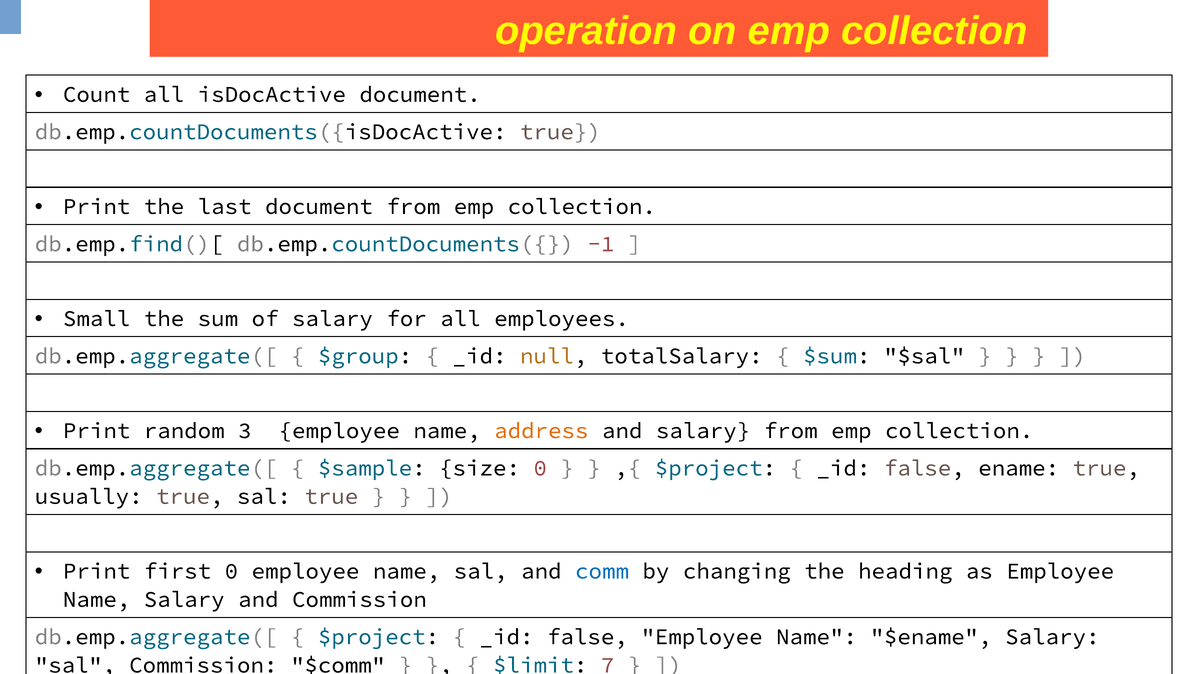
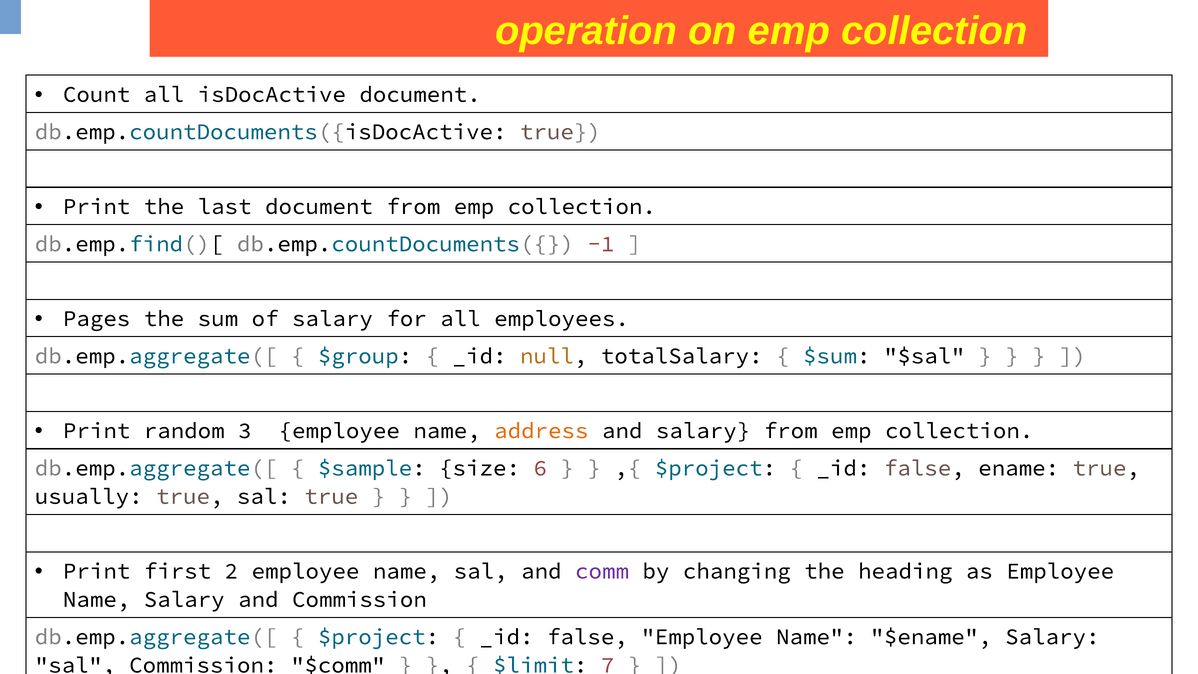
Small: Small -> Pages
size 0: 0 -> 6
first 0: 0 -> 2
comm colour: blue -> purple
